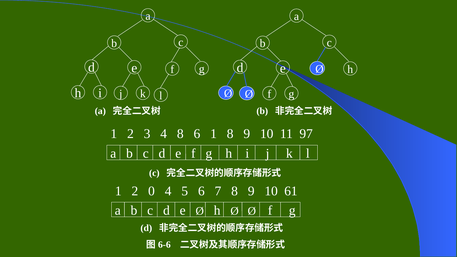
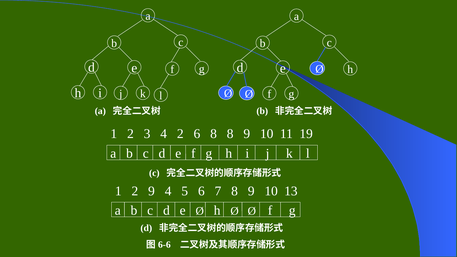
4 8: 8 -> 2
6 1: 1 -> 8
97: 97 -> 19
2 0: 0 -> 9
61: 61 -> 13
